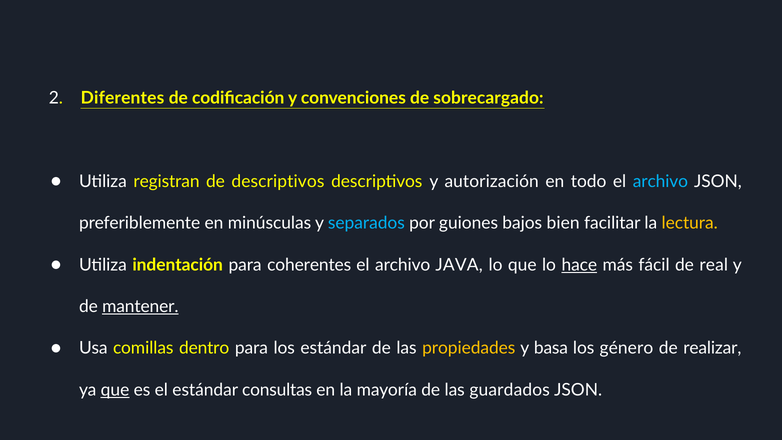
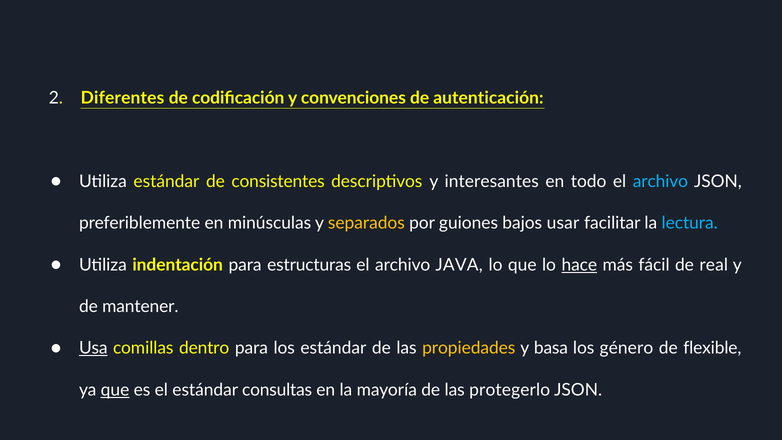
sobrecargado: sobrecargado -> autenticación
Utiliza registran: registran -> estándar
de descriptivos: descriptivos -> consistentes
autorización: autorización -> interesantes
separados colour: light blue -> yellow
bien: bien -> usar
lectura colour: yellow -> light blue
coherentes: coherentes -> estructuras
mantener underline: present -> none
Usa underline: none -> present
realizar: realizar -> flexible
guardados: guardados -> protegerlo
